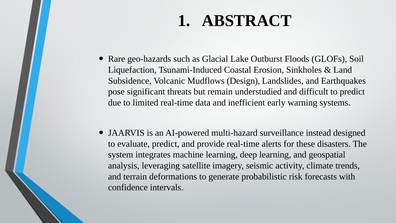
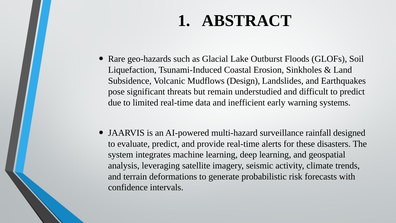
instead: instead -> rainfall
